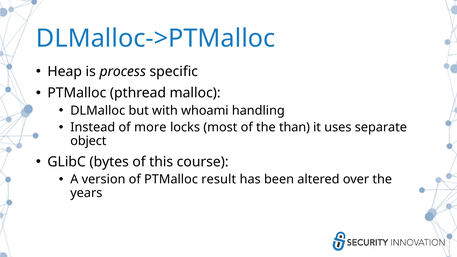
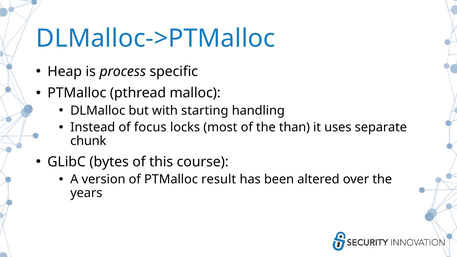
whoami: whoami -> starting
more: more -> focus
object: object -> chunk
